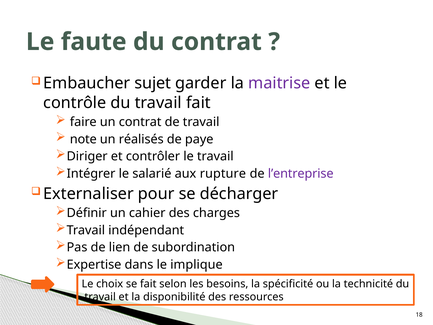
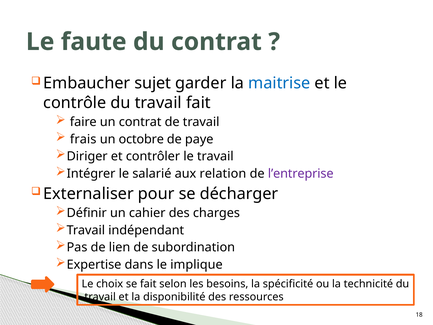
maitrise colour: purple -> blue
note: note -> frais
réalisés: réalisés -> octobre
rupture: rupture -> relation
